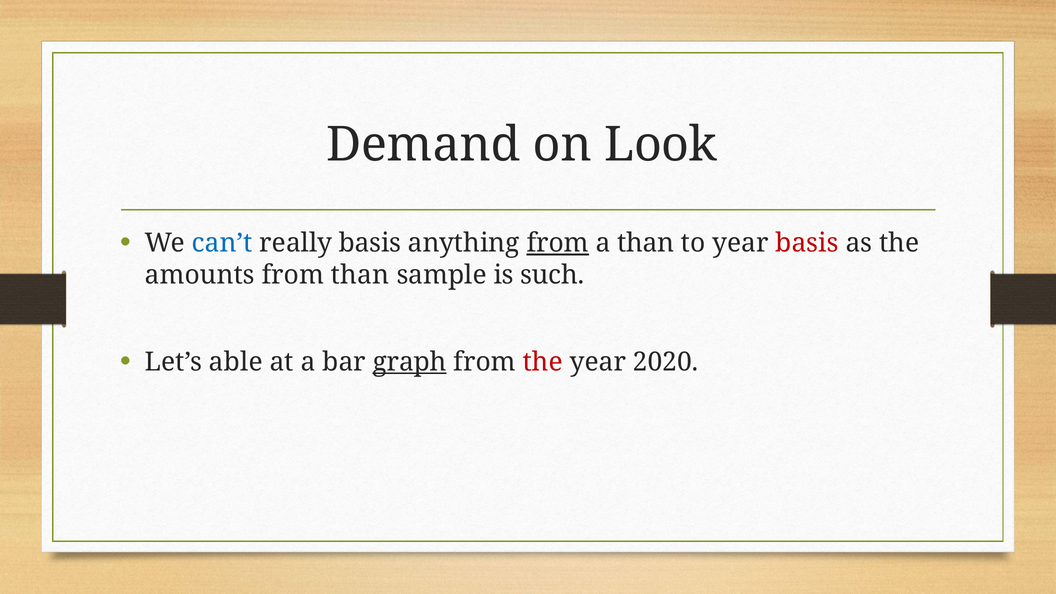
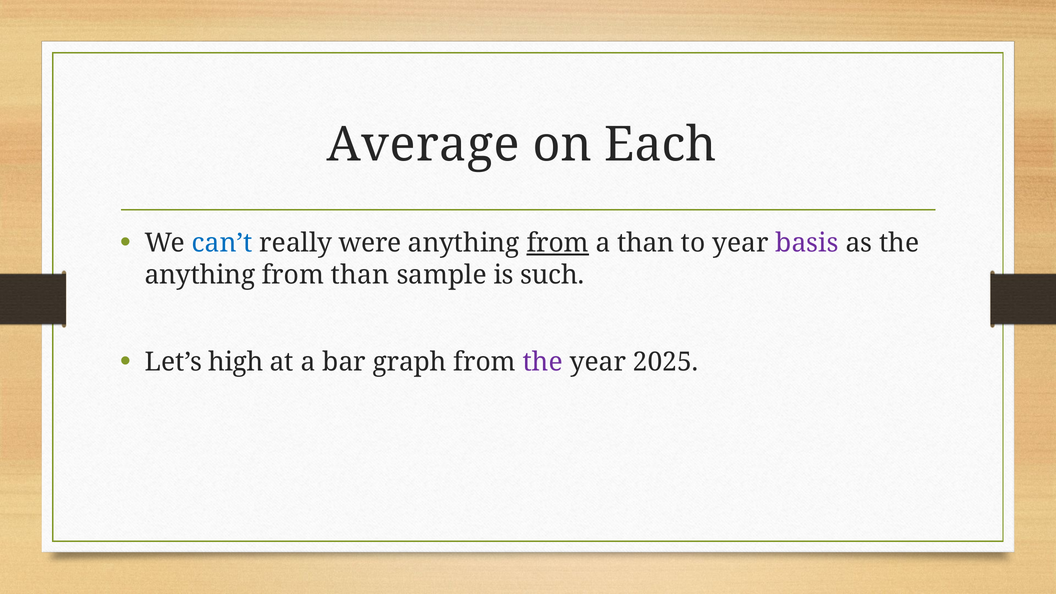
Demand: Demand -> Average
Look: Look -> Each
really basis: basis -> were
basis at (807, 243) colour: red -> purple
amounts at (200, 275): amounts -> anything
able: able -> high
graph underline: present -> none
the at (543, 362) colour: red -> purple
2020: 2020 -> 2025
